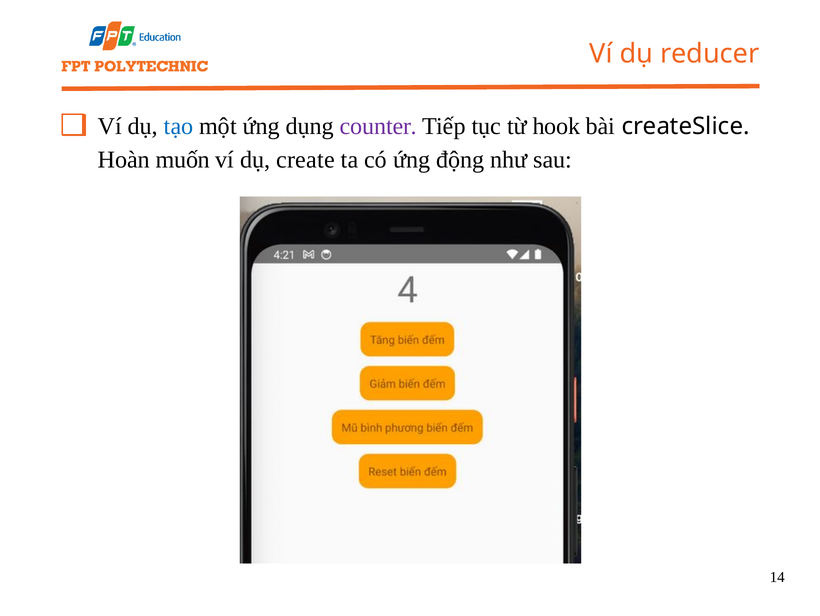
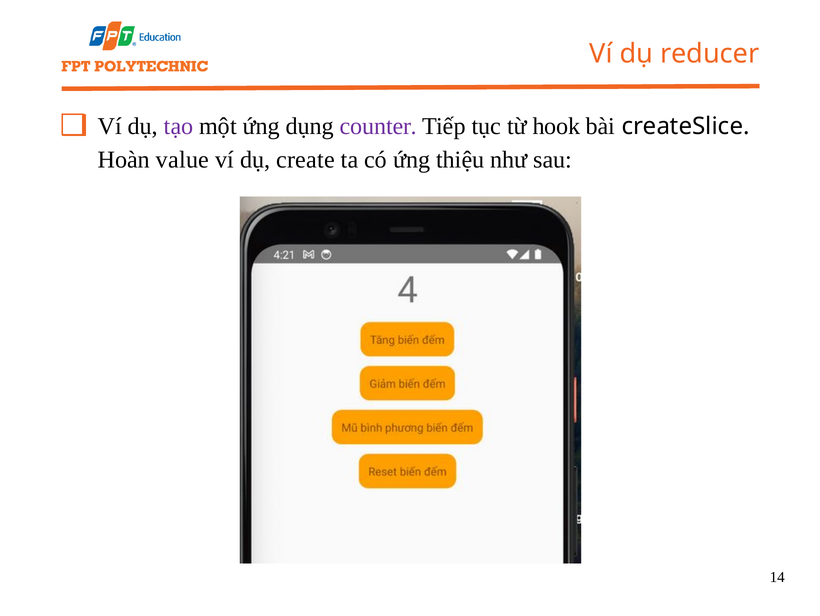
tạo colour: blue -> purple
muốn: muốn -> value
động: động -> thiệu
